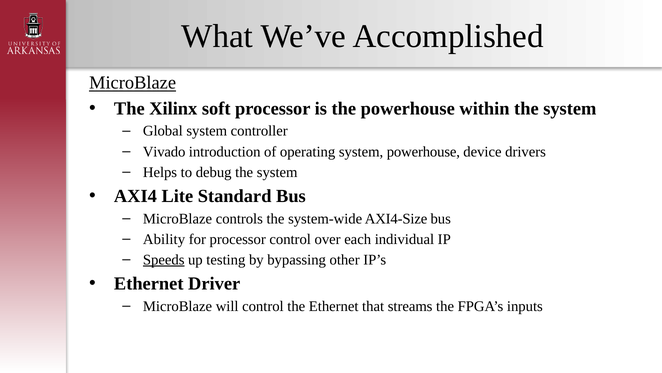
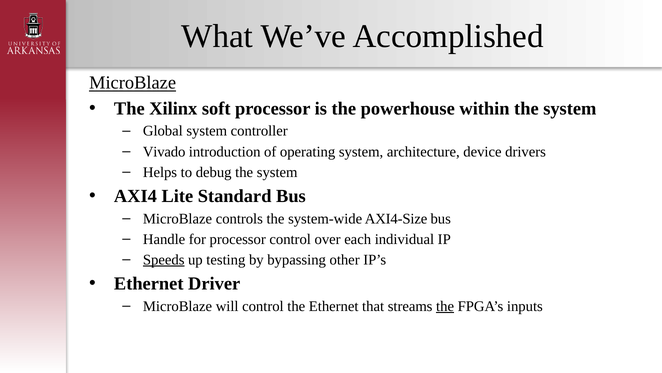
system powerhouse: powerhouse -> architecture
Ability: Ability -> Handle
the at (445, 306) underline: none -> present
